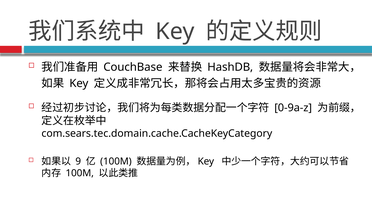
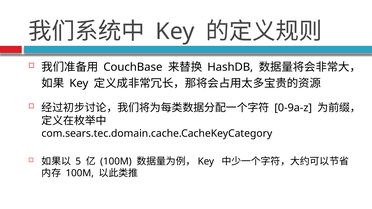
9: 9 -> 5
